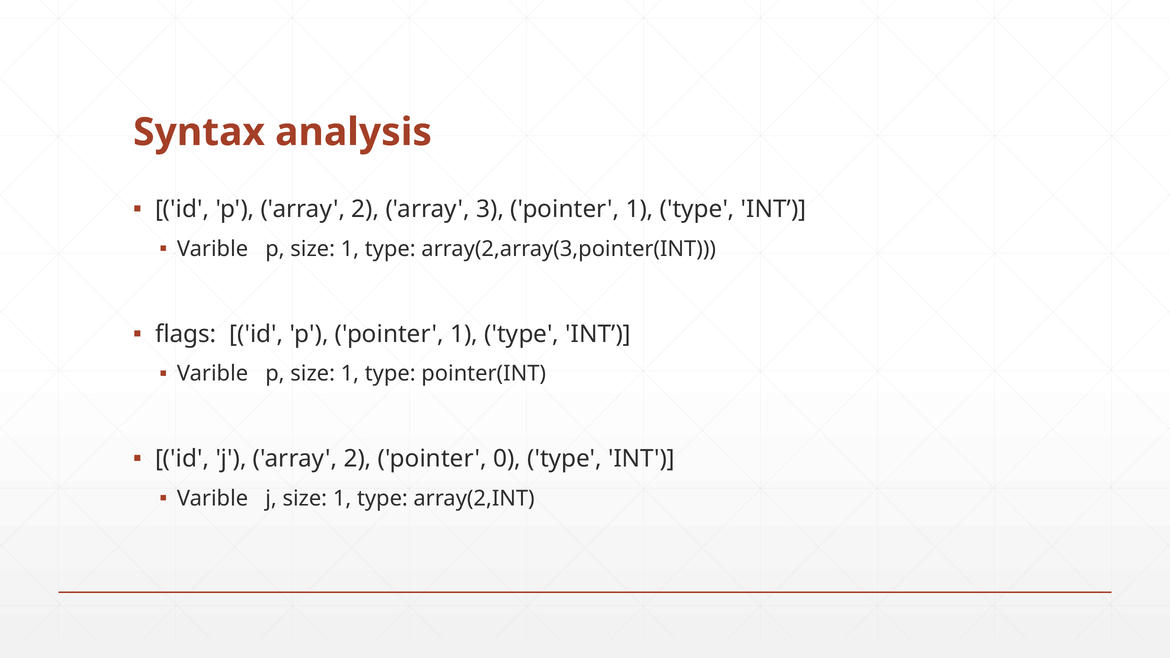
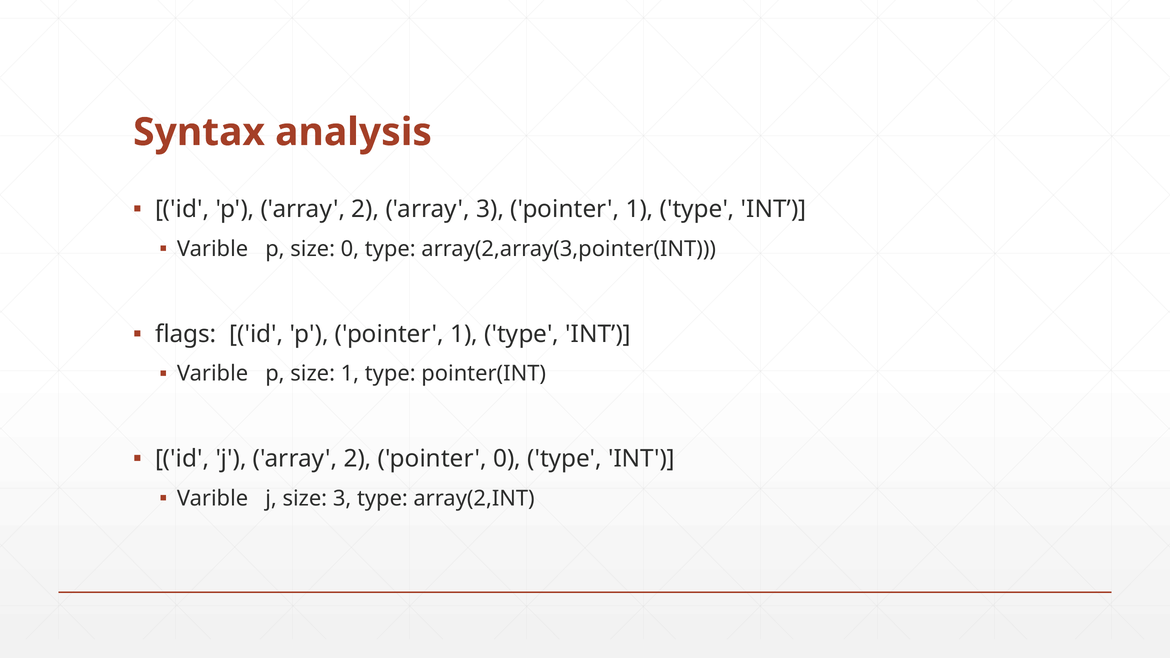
1 at (350, 249): 1 -> 0
j size 1: 1 -> 3
